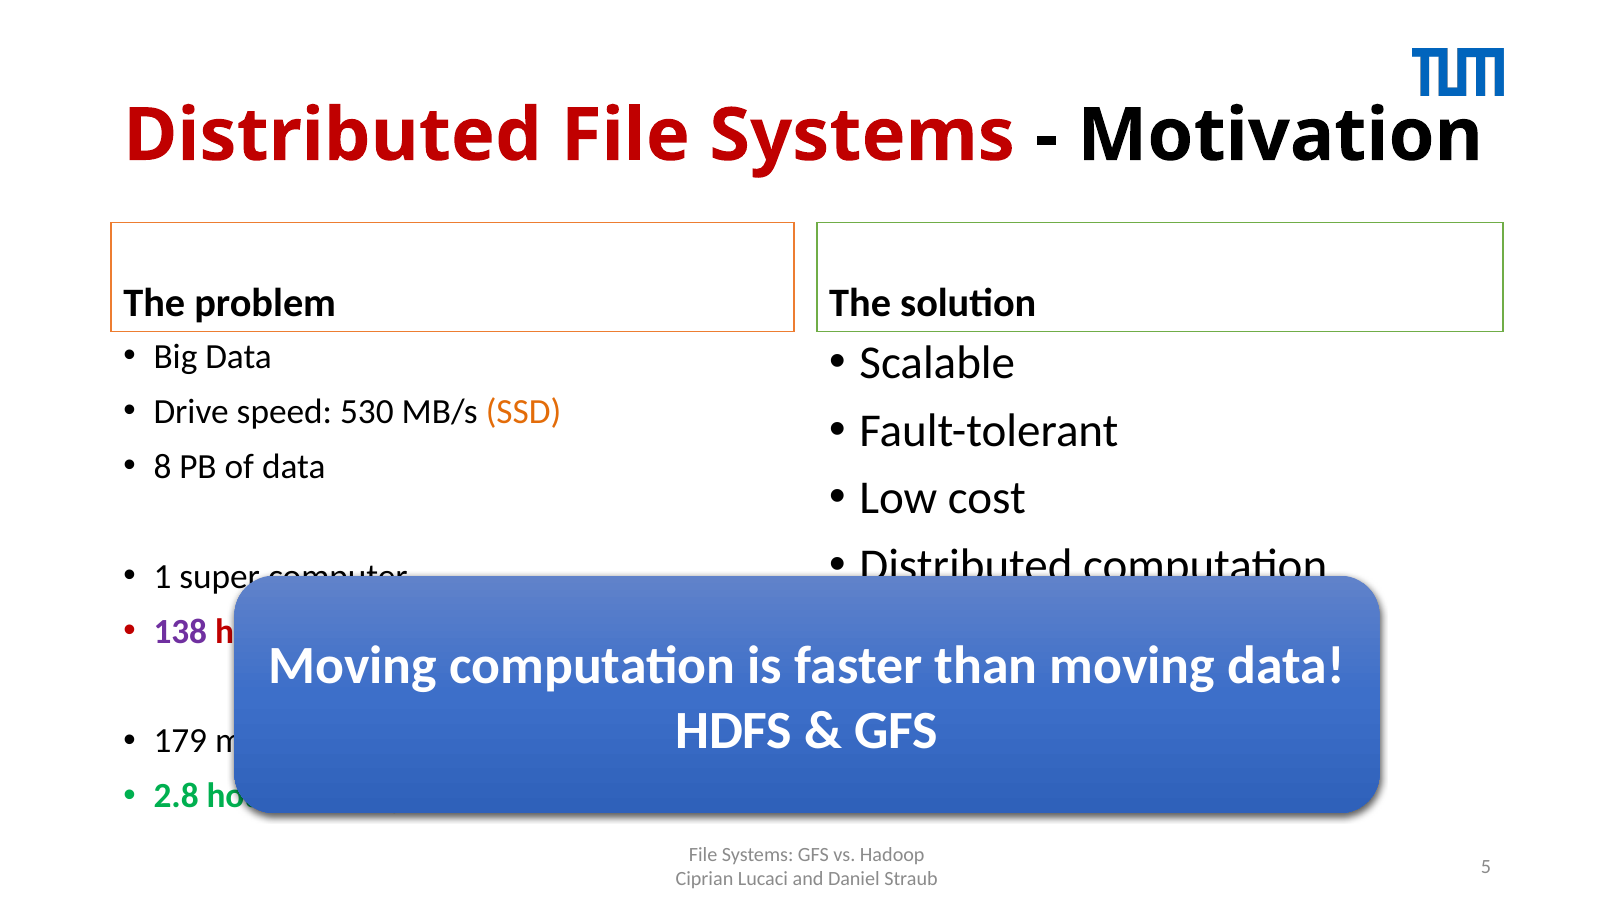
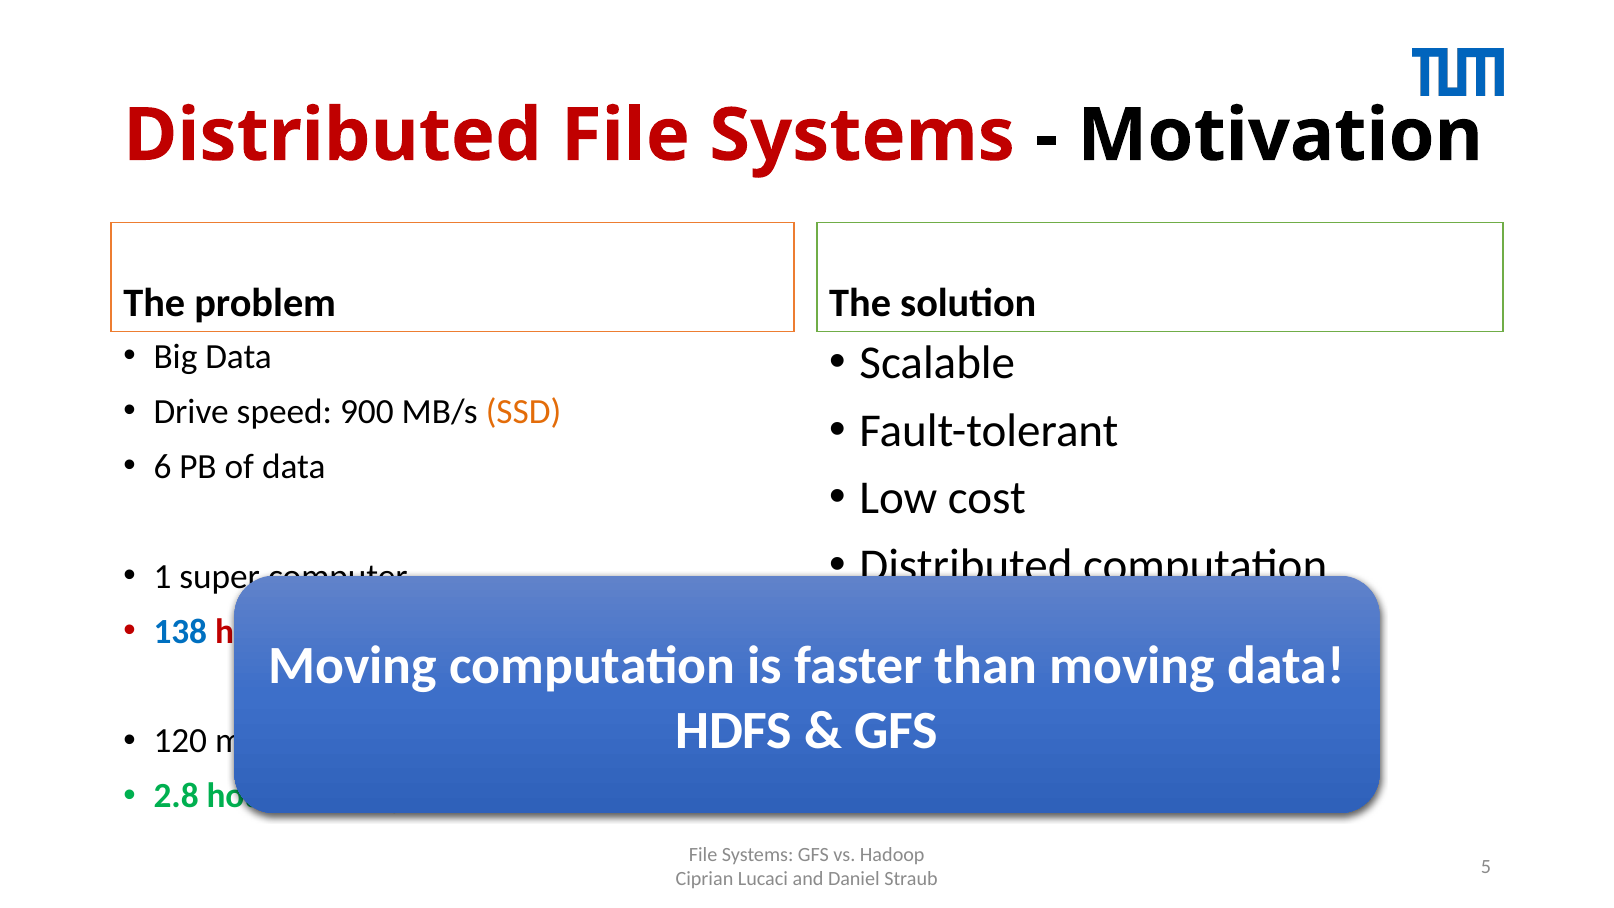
530: 530 -> 900
8: 8 -> 6
138 colour: purple -> blue
179: 179 -> 120
